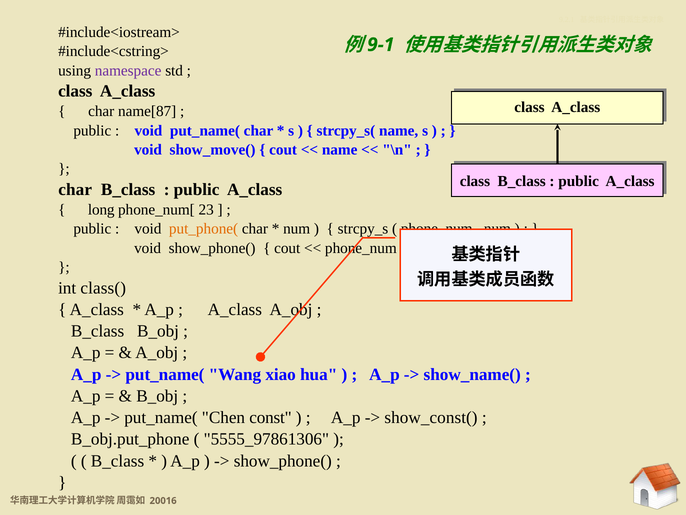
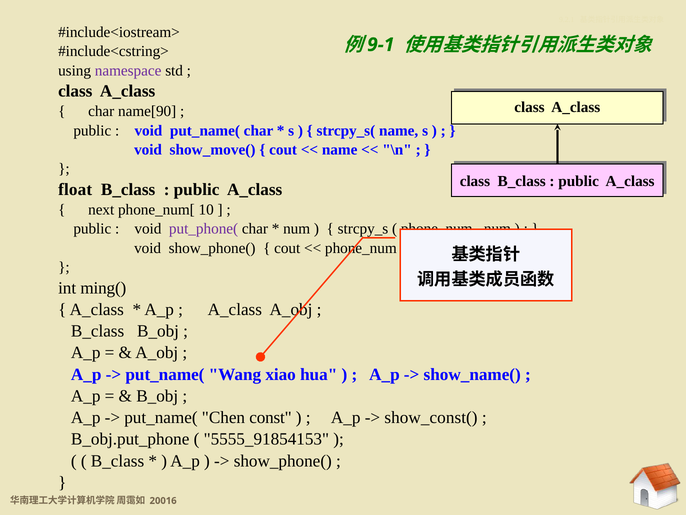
name[87: name[87 -> name[90
char at (75, 189): char -> float
long: long -> next
23: 23 -> 10
put_phone( colour: orange -> purple
class(: class( -> ming(
5555_97861306: 5555_97861306 -> 5555_91854153
